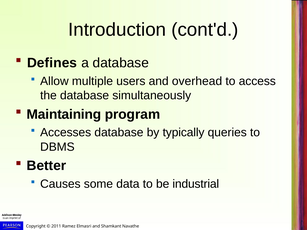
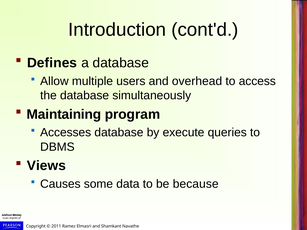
typically: typically -> execute
Better: Better -> Views
industrial: industrial -> because
